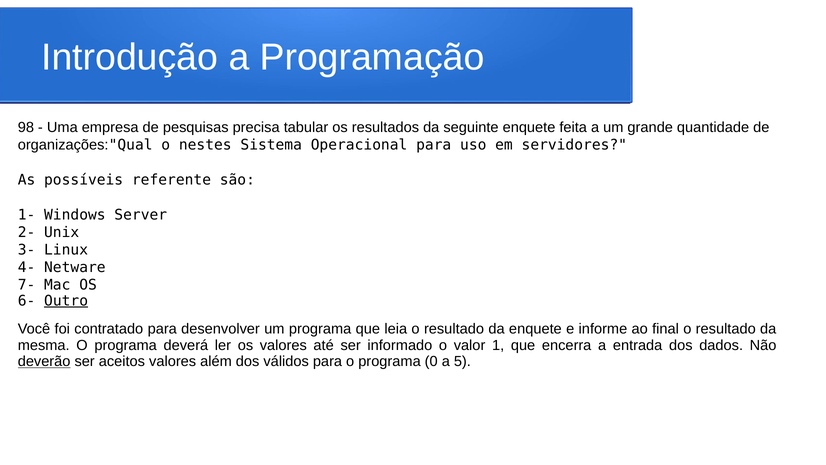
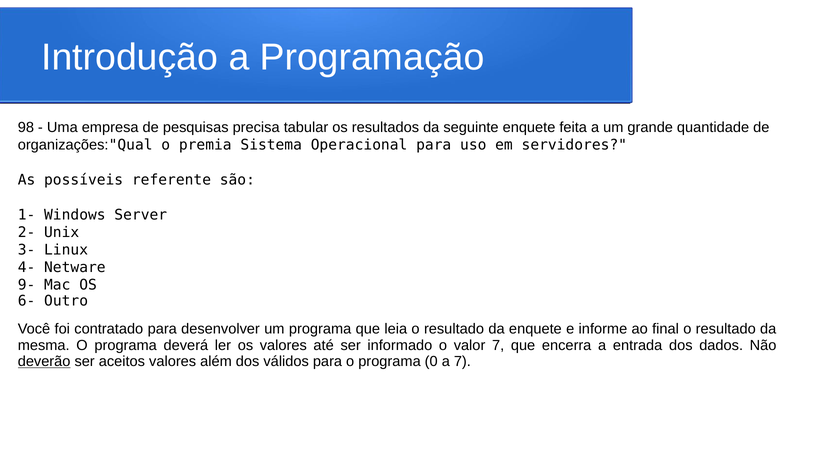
nestes: nestes -> premia
7-: 7- -> 9-
Outro underline: present -> none
valor 1: 1 -> 7
a 5: 5 -> 7
